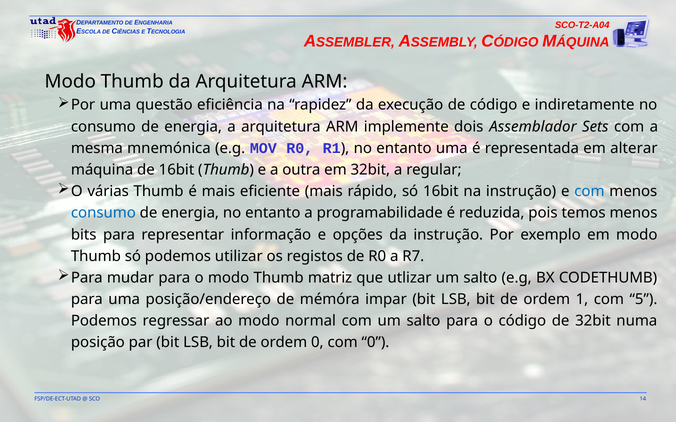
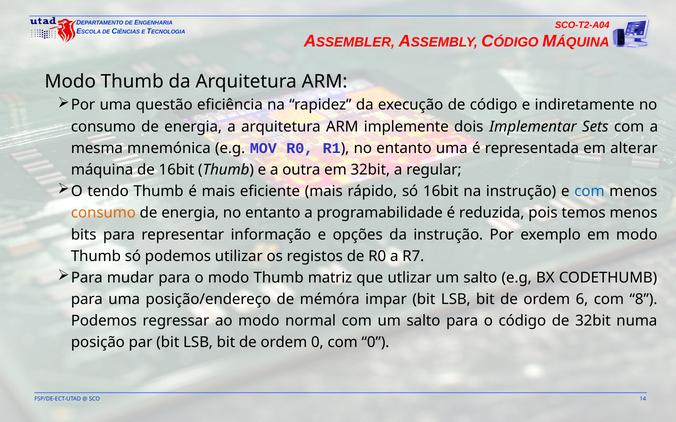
Assemblador: Assemblador -> Implementar
várias: várias -> tendo
consumo at (103, 213) colour: blue -> orange
1: 1 -> 6
5: 5 -> 8
